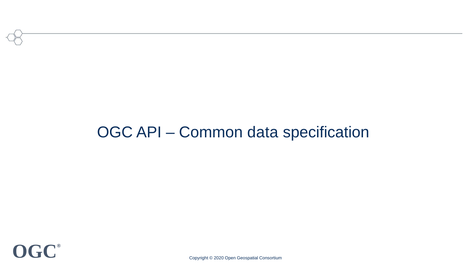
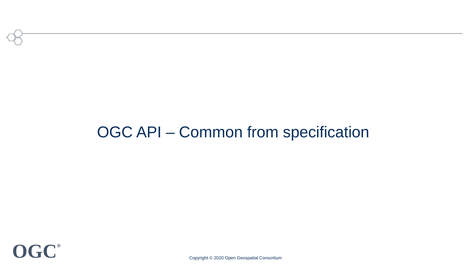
data: data -> from
